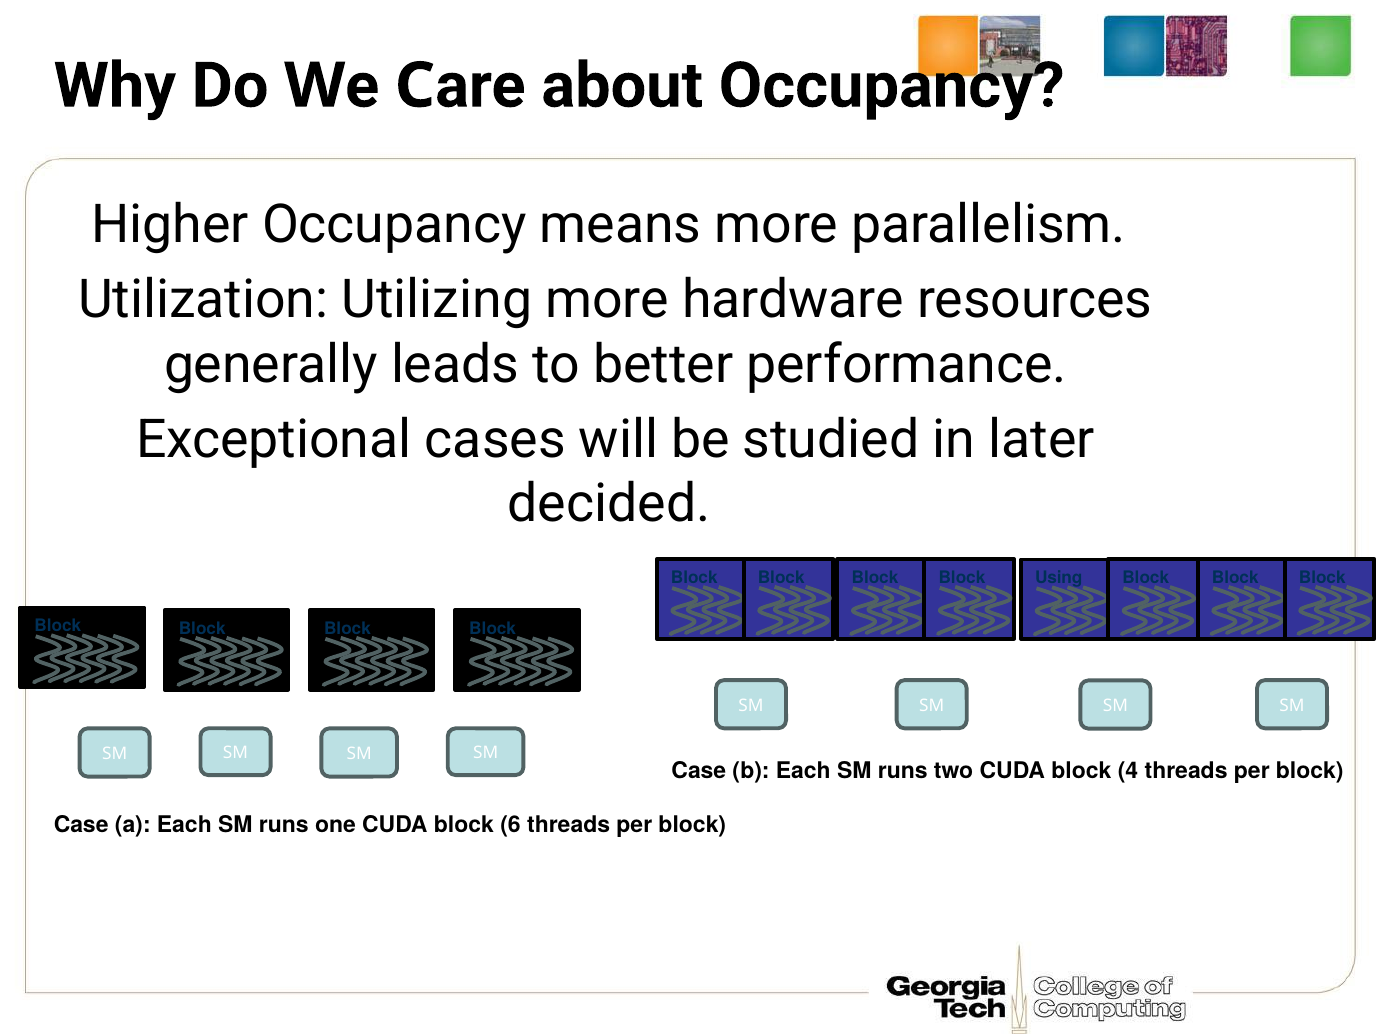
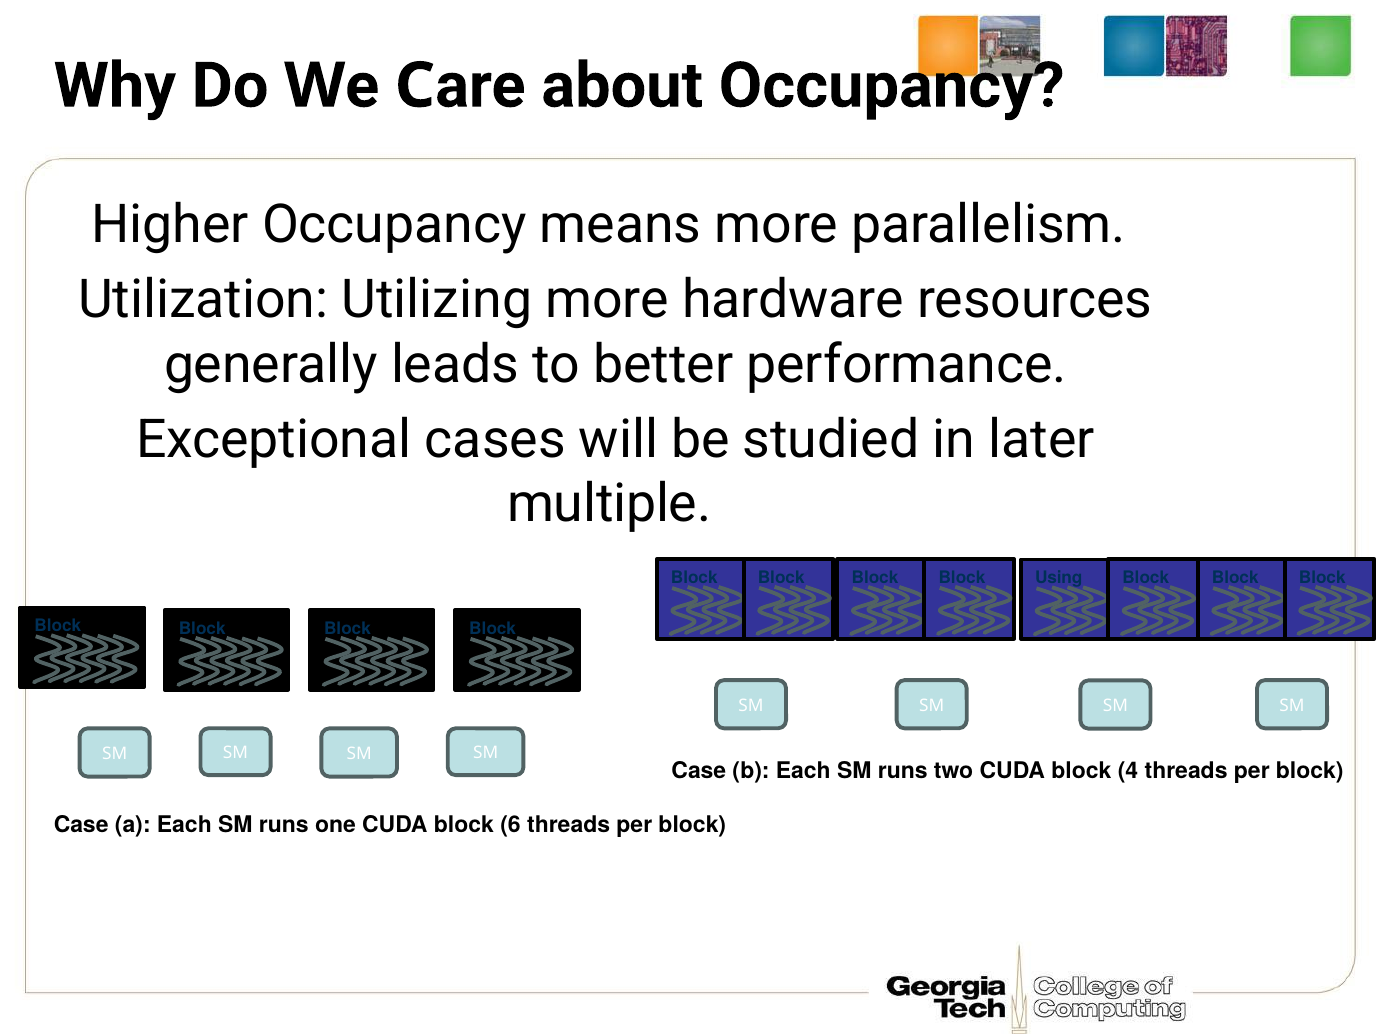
decided: decided -> multiple
